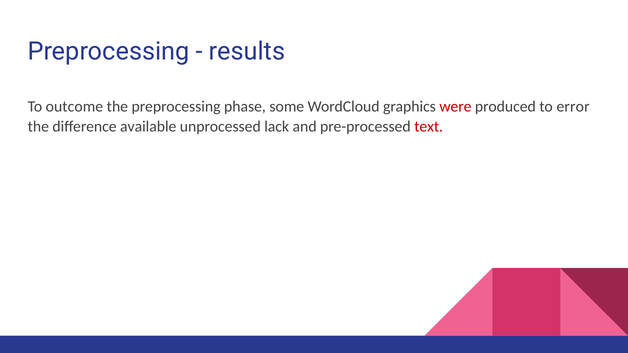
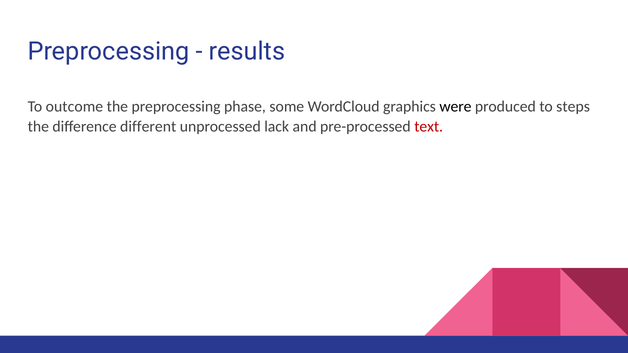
were colour: red -> black
error: error -> steps
available: available -> different
